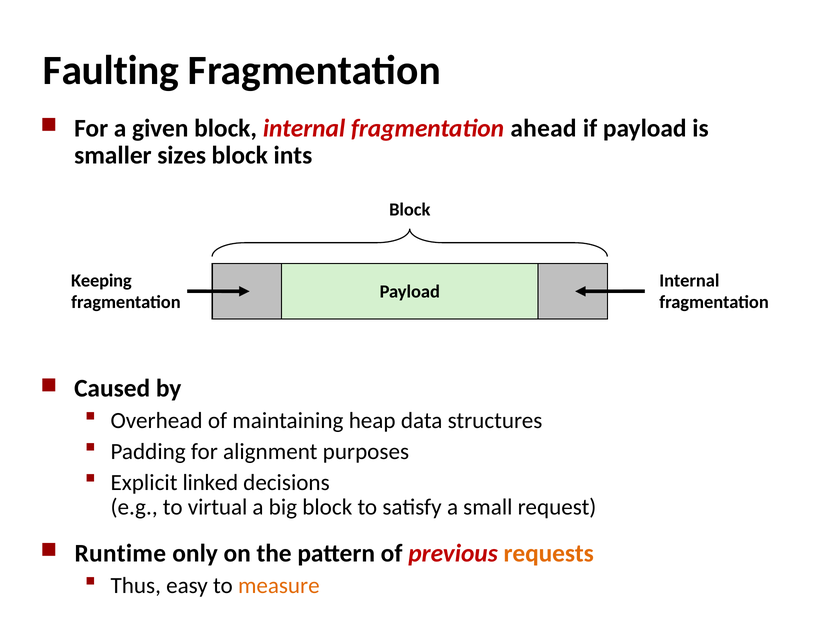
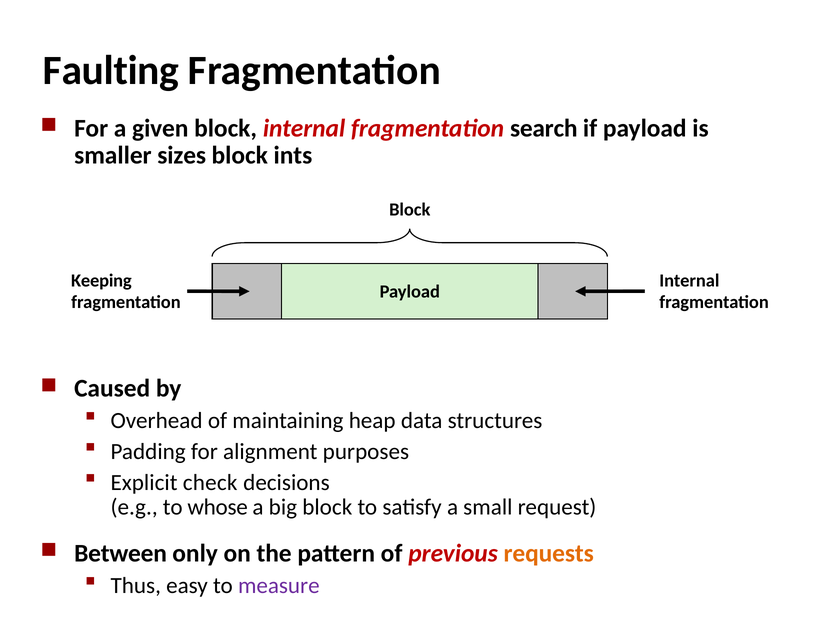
ahead: ahead -> search
linked: linked -> check
virtual: virtual -> whose
Runtime: Runtime -> Between
measure colour: orange -> purple
